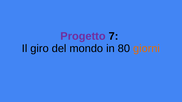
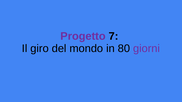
giorni colour: orange -> purple
